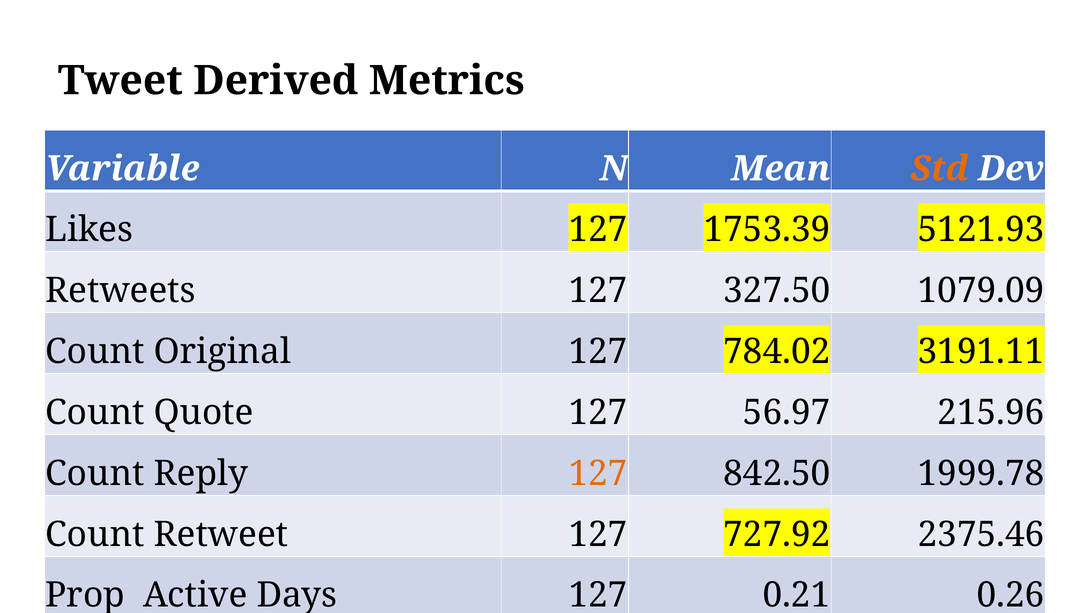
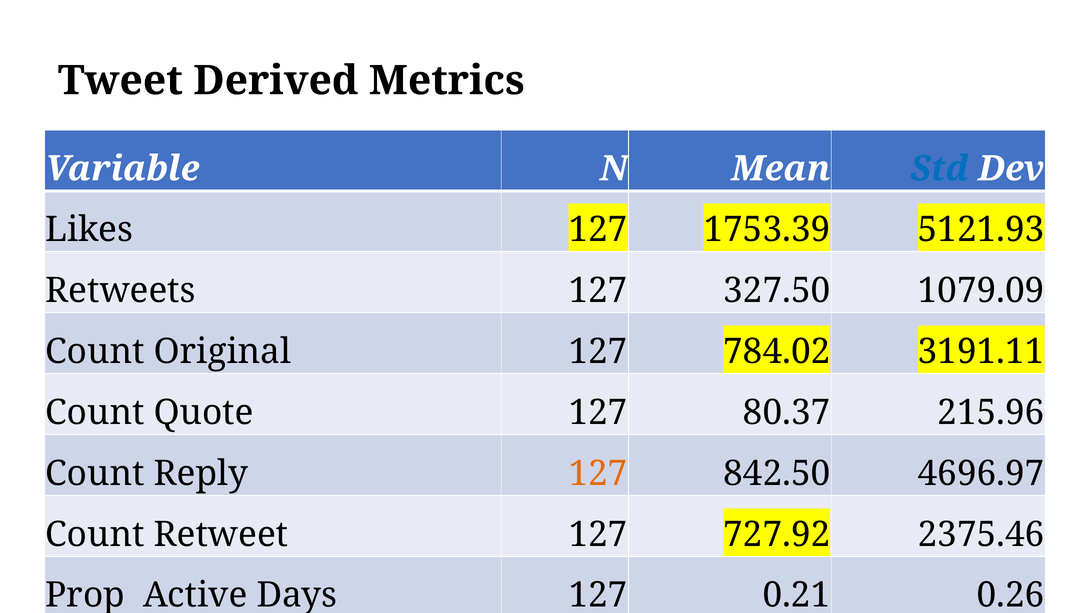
Std colour: orange -> blue
56.97: 56.97 -> 80.37
1999.78: 1999.78 -> 4696.97
